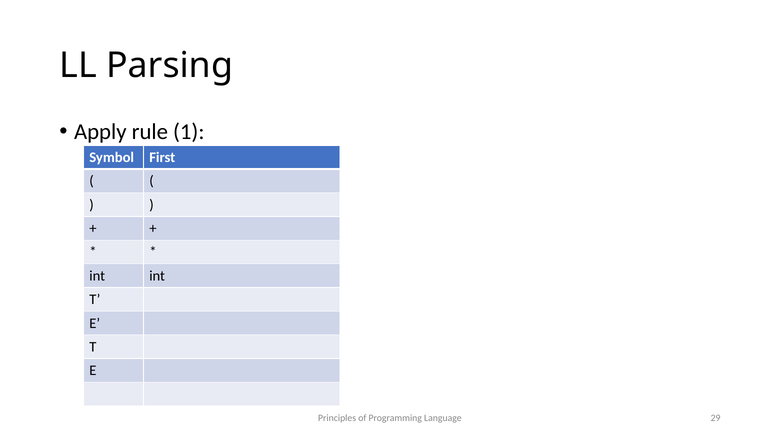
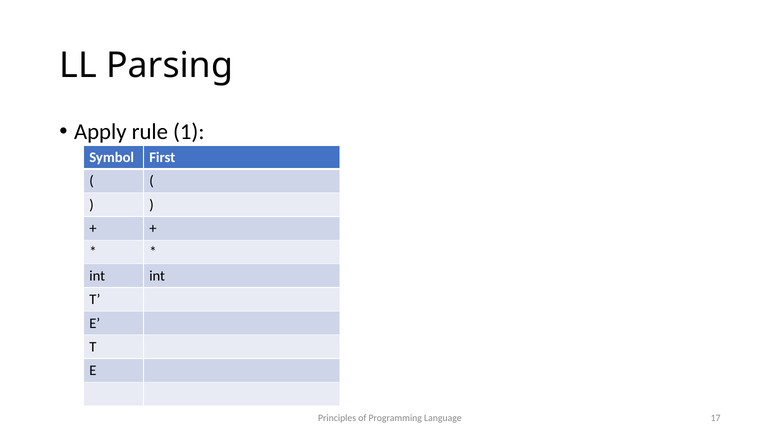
29: 29 -> 17
